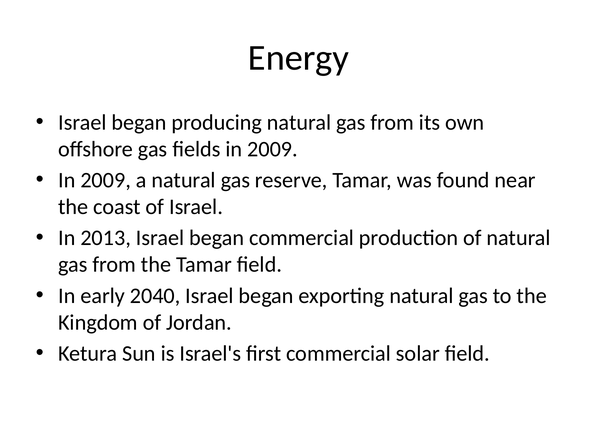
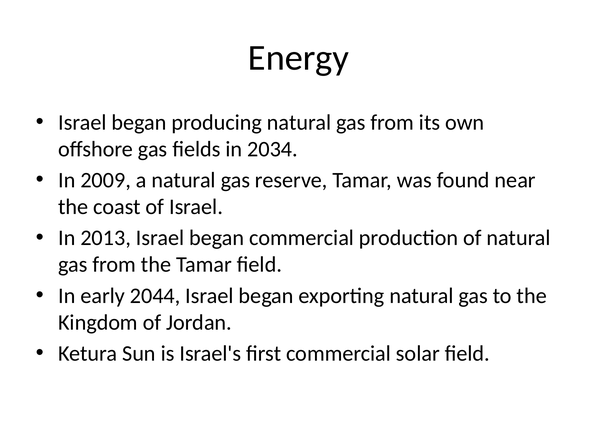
fields in 2009: 2009 -> 2034
2040: 2040 -> 2044
